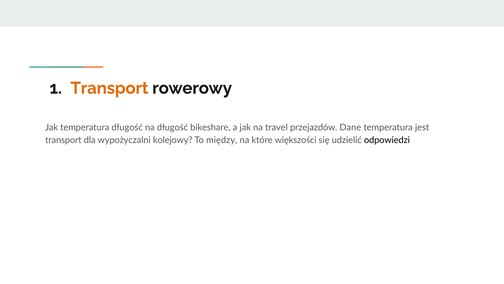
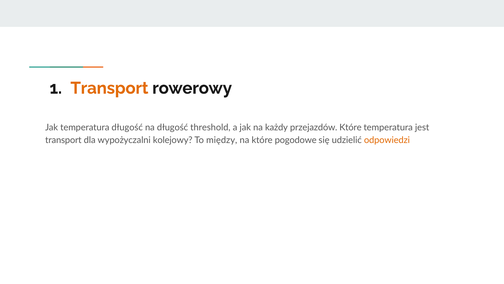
bikeshare: bikeshare -> threshold
travel: travel -> każdy
przejazdów Dane: Dane -> Które
większości: większości -> pogodowe
odpowiedzi colour: black -> orange
